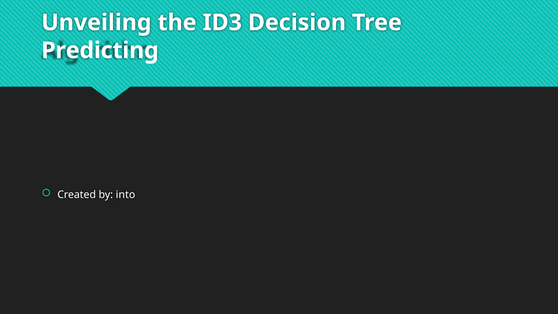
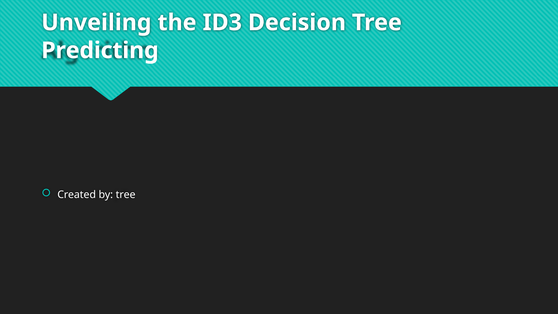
by into: into -> tree
